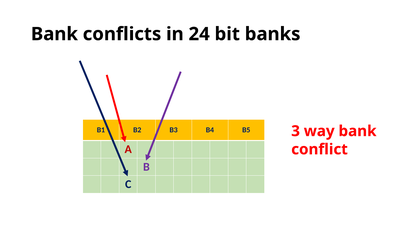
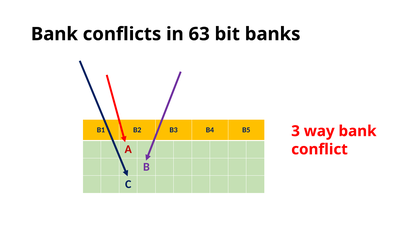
24: 24 -> 63
